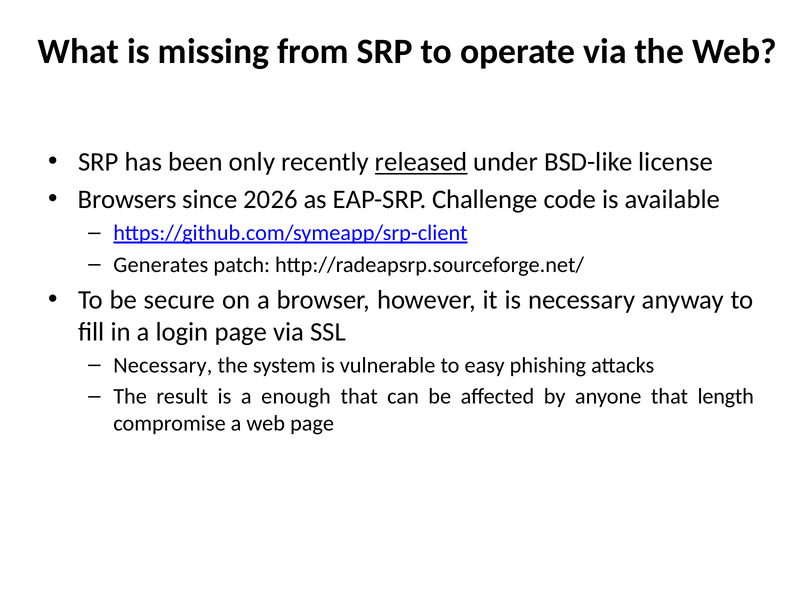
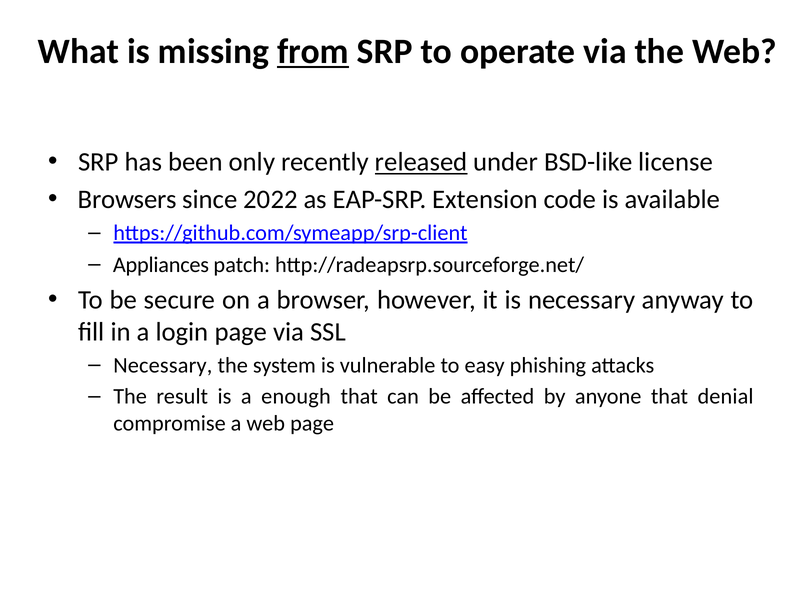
from underline: none -> present
2026: 2026 -> 2022
Challenge: Challenge -> Extension
Generates: Generates -> Appliances
length: length -> denial
